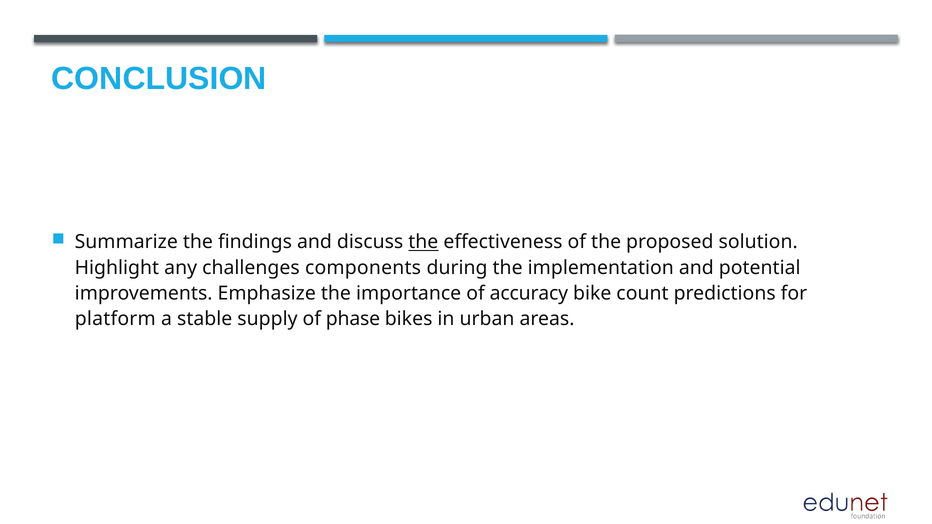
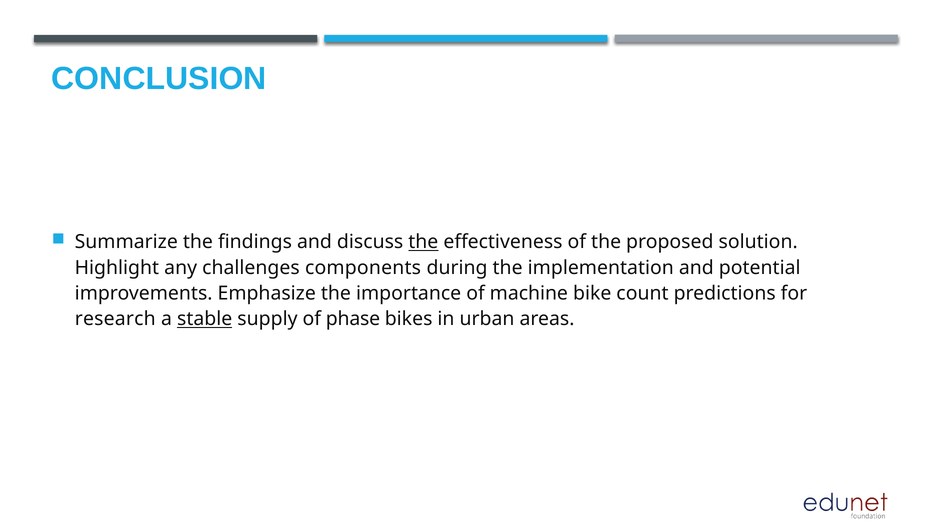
accuracy: accuracy -> machine
platform: platform -> research
stable underline: none -> present
